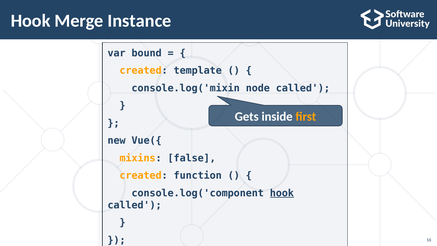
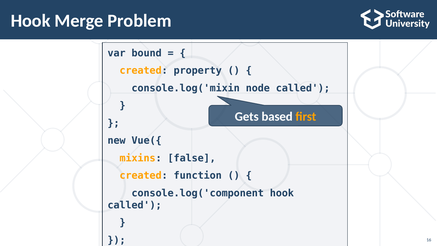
Instance: Instance -> Problem
template: template -> property
inside: inside -> based
hook at (282, 193) underline: present -> none
